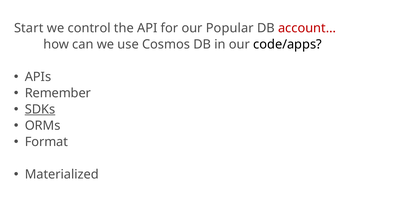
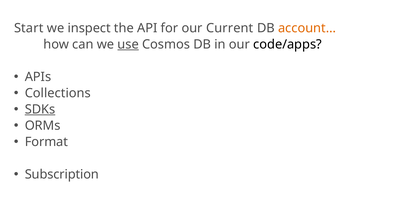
control: control -> inspect
Popular: Popular -> Current
account… colour: red -> orange
use underline: none -> present
Remember: Remember -> Collections
Materialized: Materialized -> Subscription
